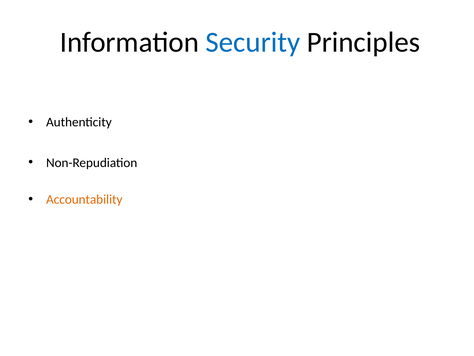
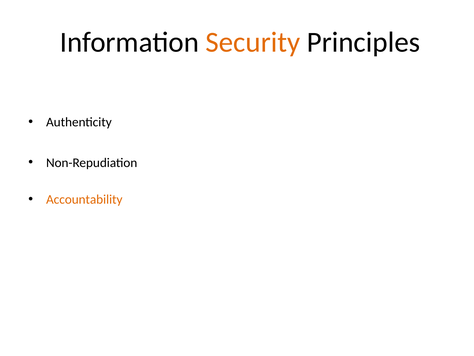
Security colour: blue -> orange
